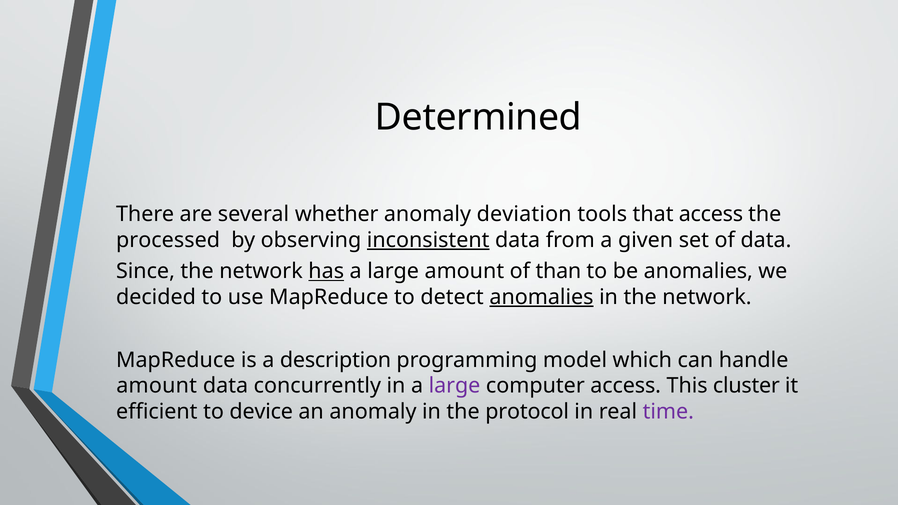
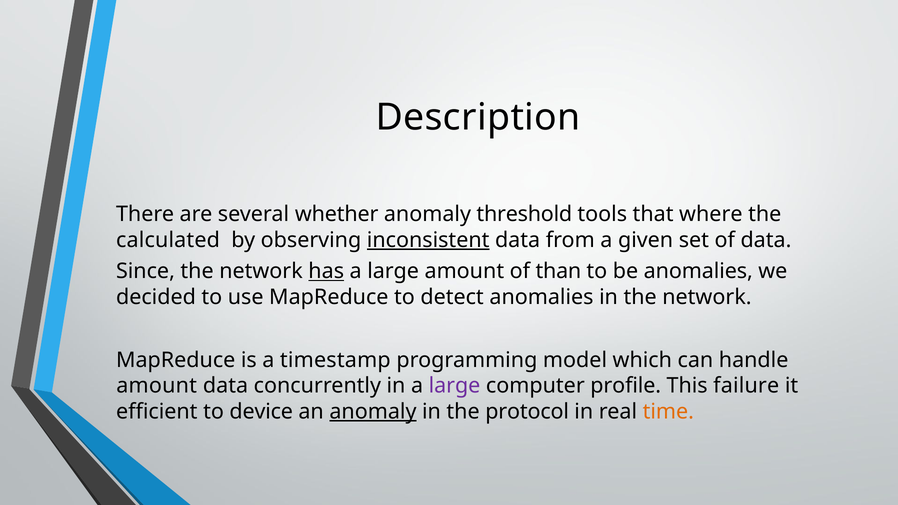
Determined: Determined -> Description
deviation: deviation -> threshold
that access: access -> where
processed: processed -> calculated
anomalies at (541, 297) underline: present -> none
description: description -> timestamp
computer access: access -> profile
cluster: cluster -> failure
anomaly at (373, 412) underline: none -> present
time colour: purple -> orange
